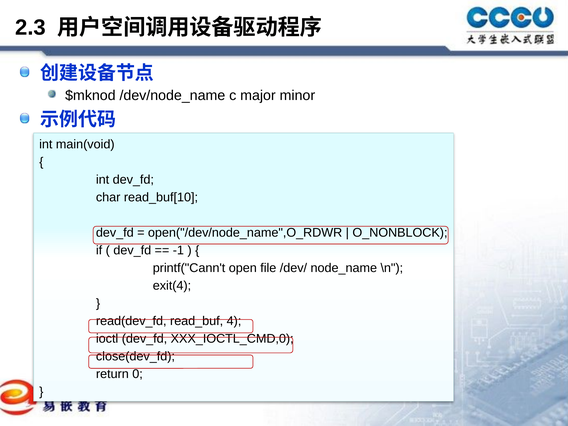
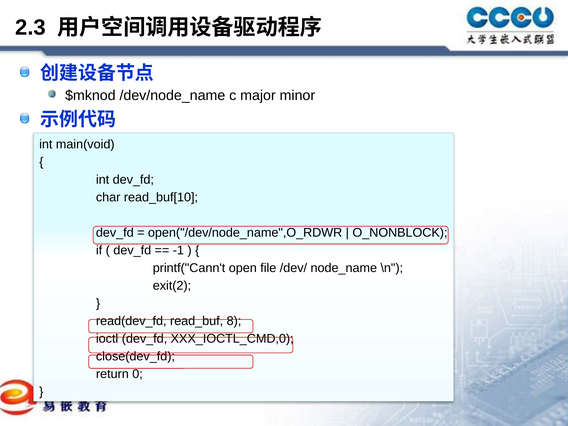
exit(4: exit(4 -> exit(2
4: 4 -> 8
